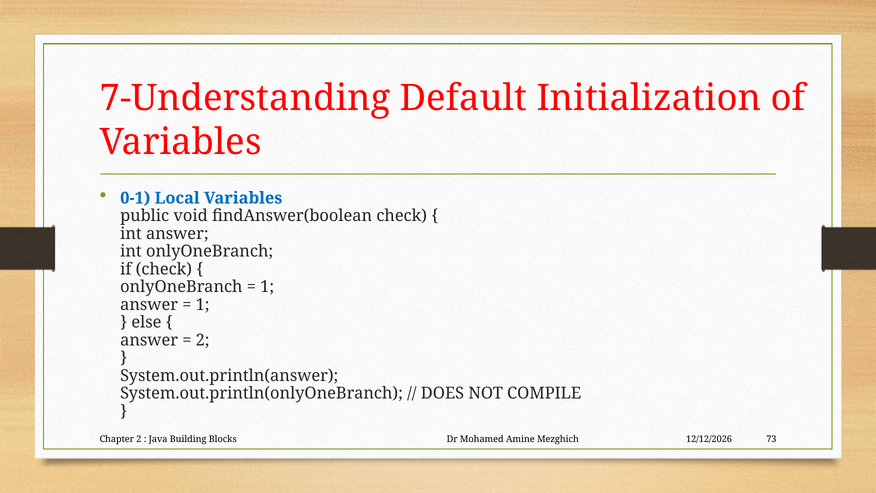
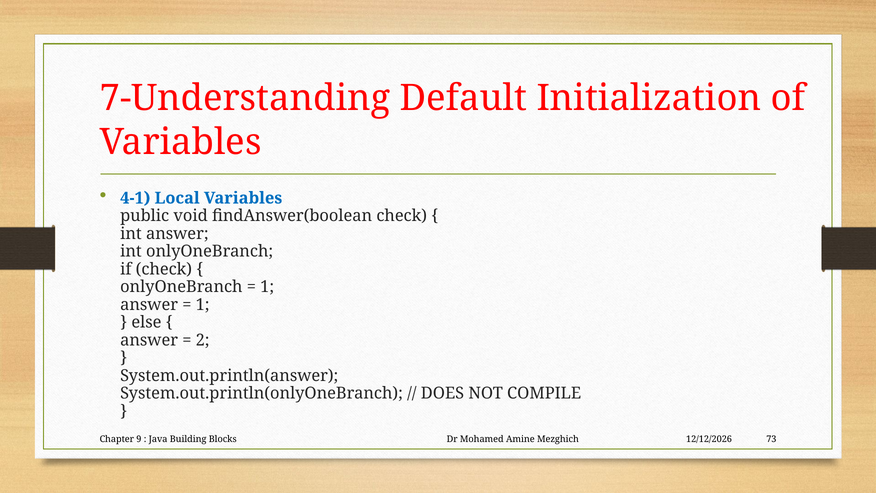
0-1: 0-1 -> 4-1
Chapter 2: 2 -> 9
